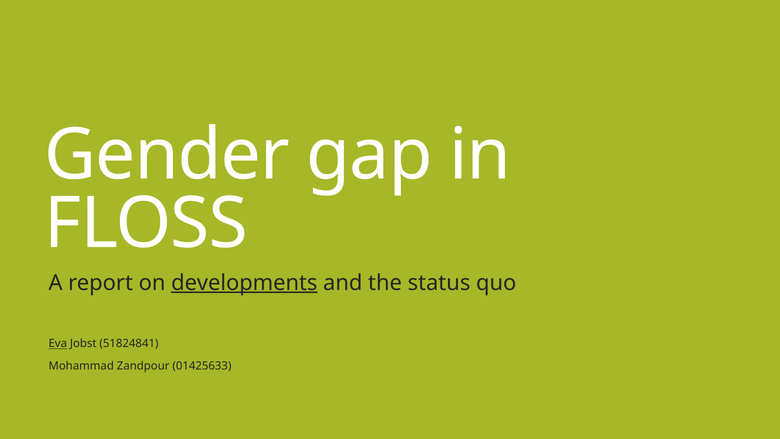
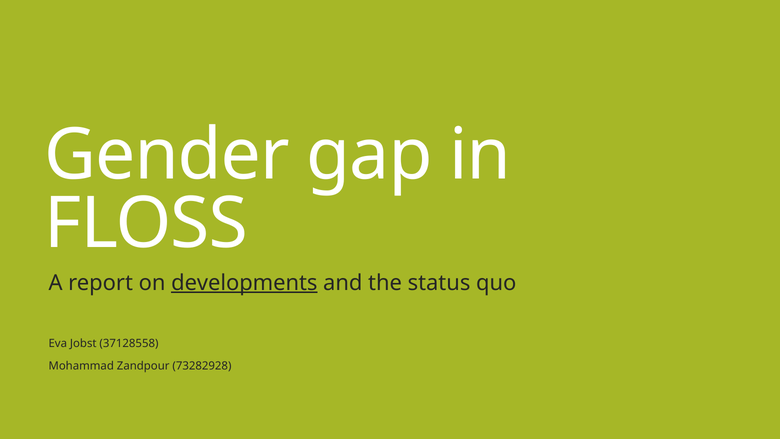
Eva underline: present -> none
51824841: 51824841 -> 37128558
01425633: 01425633 -> 73282928
